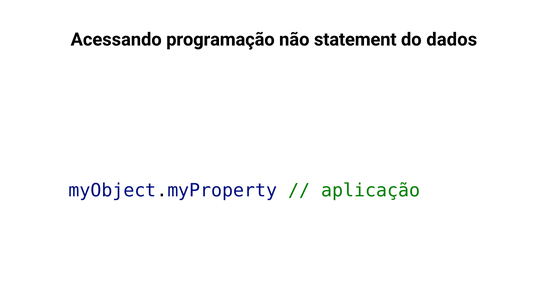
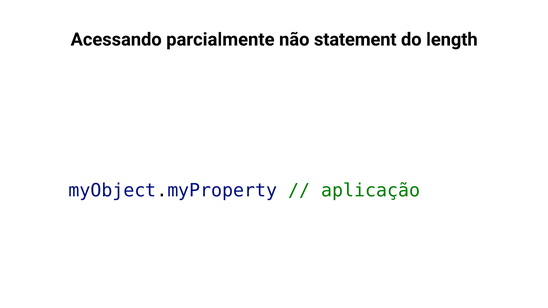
programação: programação -> parcialmente
dados: dados -> length
